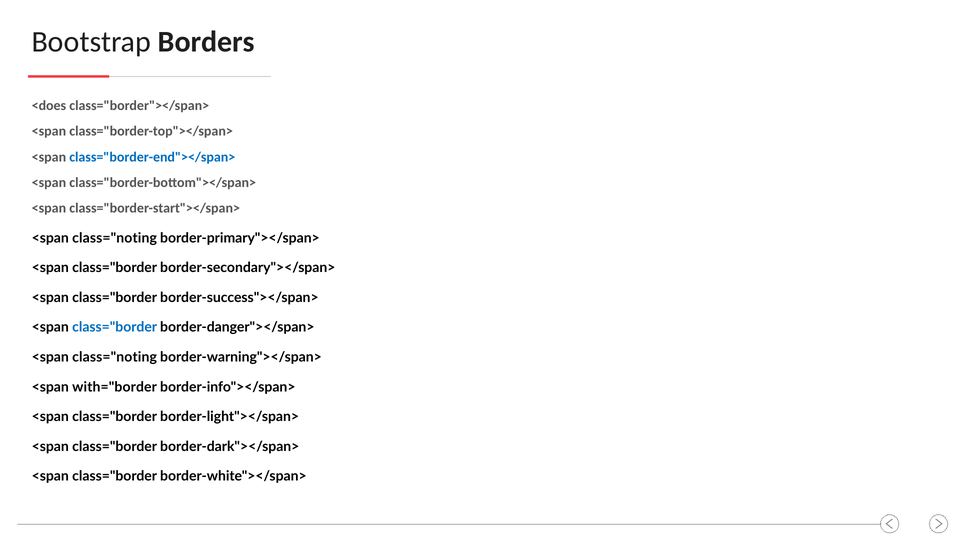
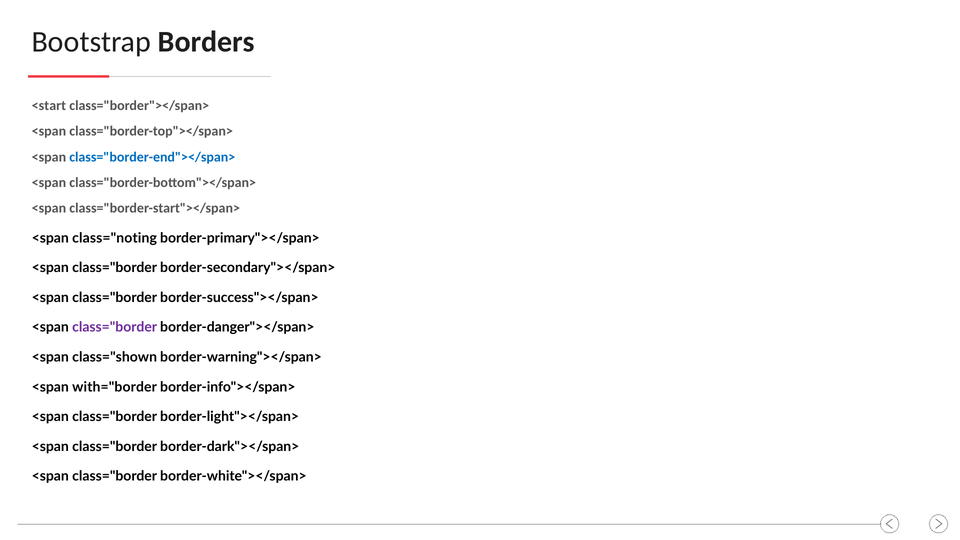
<does: <does -> <start
class="border at (115, 327) colour: blue -> purple
class="noting at (115, 357): class="noting -> class="shown
